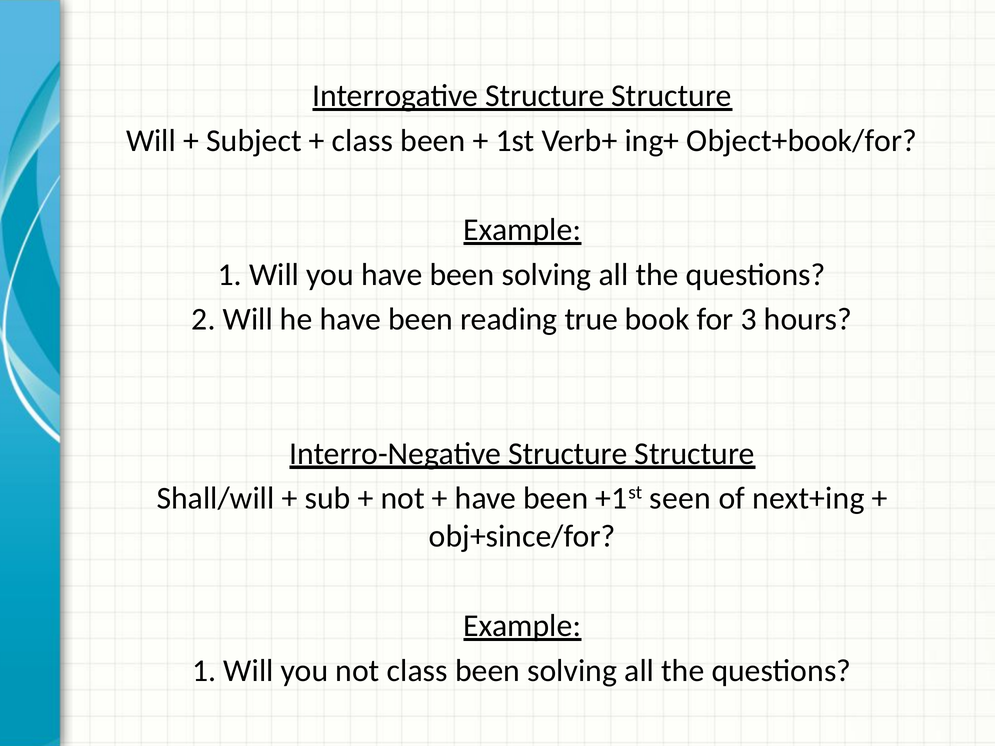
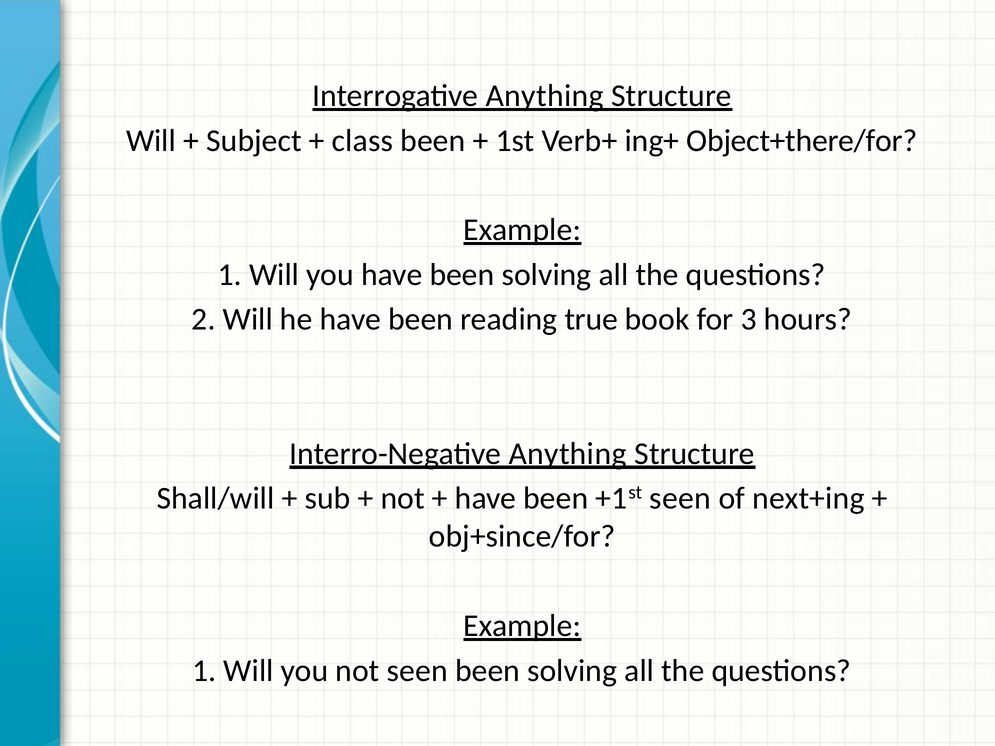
Interrogative Structure: Structure -> Anything
Object+book/for: Object+book/for -> Object+there/for
Interro-Negative Structure: Structure -> Anything
not class: class -> seen
